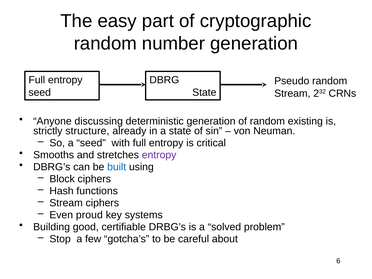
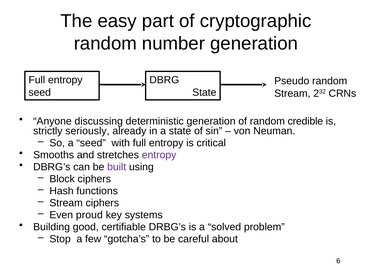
existing: existing -> credible
structure: structure -> seriously
built colour: blue -> purple
